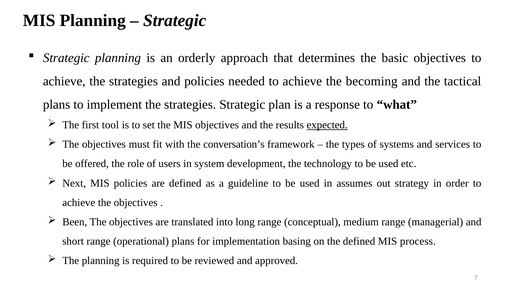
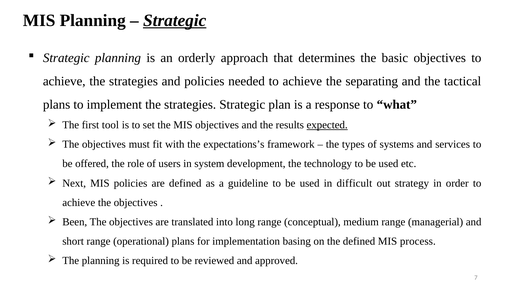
Strategic at (175, 21) underline: none -> present
becoming: becoming -> separating
conversation’s: conversation’s -> expectations’s
assumes: assumes -> difficult
